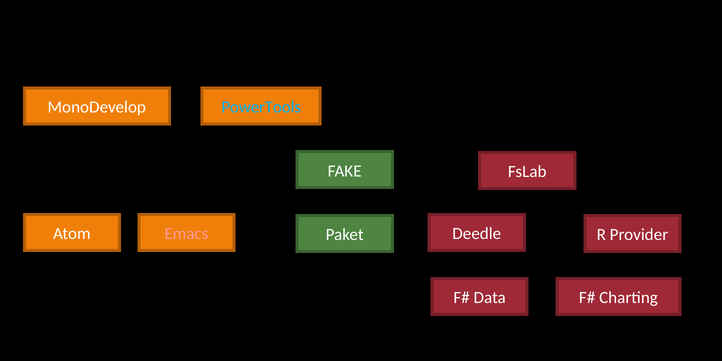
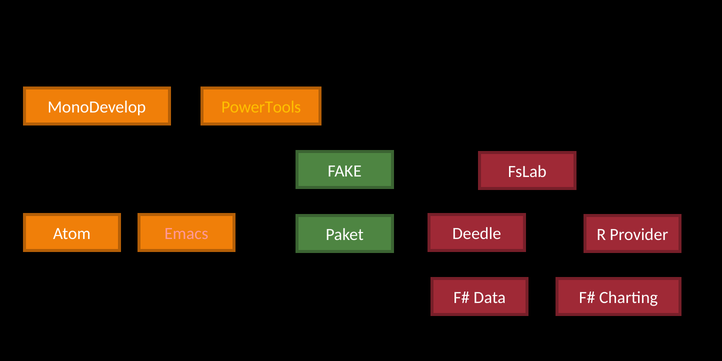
PowerTools colour: light blue -> yellow
